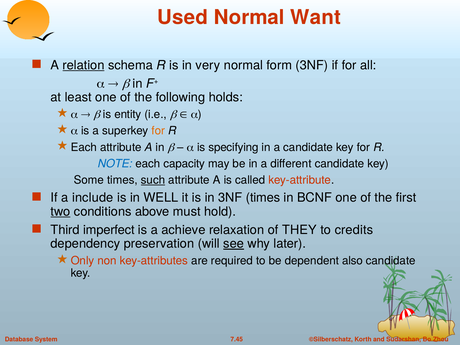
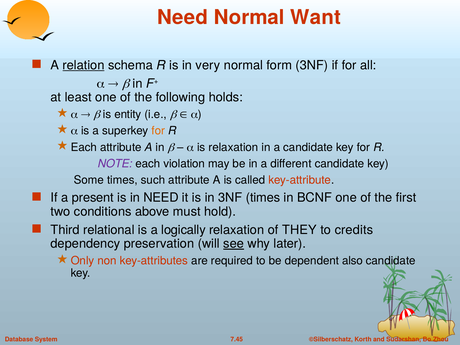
Used at (183, 18): Used -> Need
is specifying: specifying -> relaxation
NOTE colour: blue -> purple
capacity: capacity -> violation
such underline: present -> none
include: include -> present
in WELL: WELL -> NEED
two underline: present -> none
imperfect: imperfect -> relational
achieve: achieve -> logically
